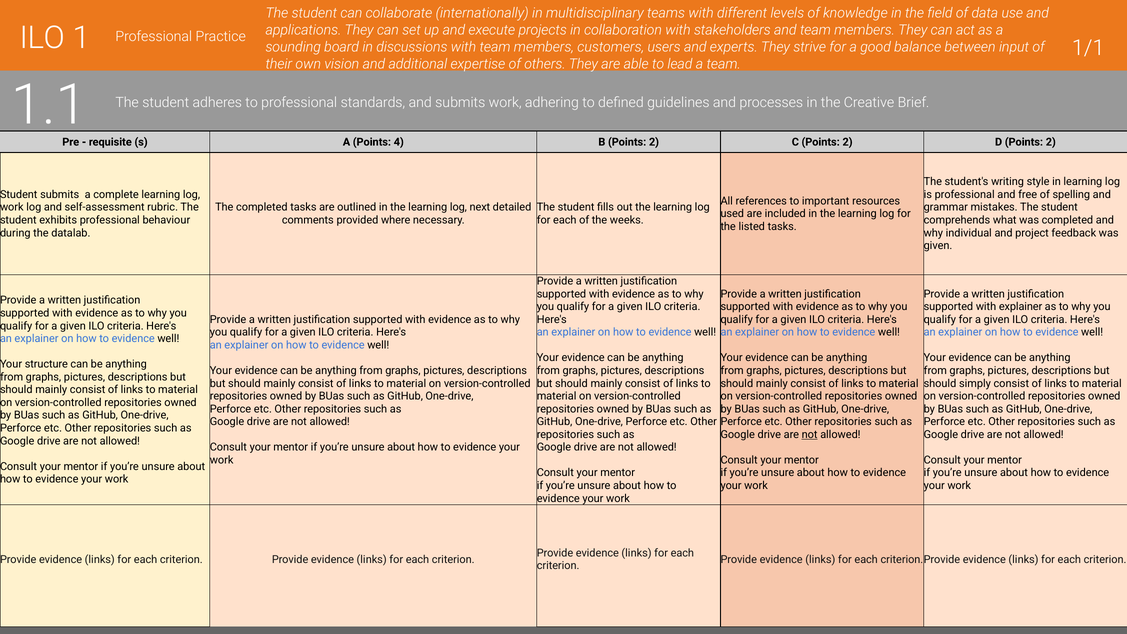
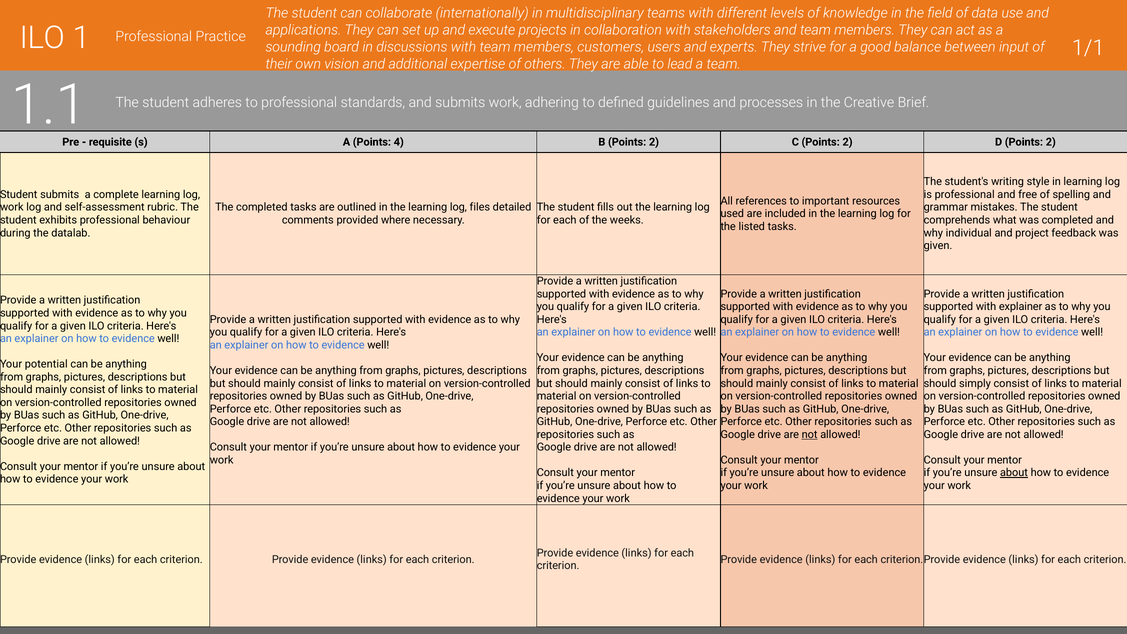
next: next -> files
structure: structure -> potential
about at (1014, 473) underline: none -> present
